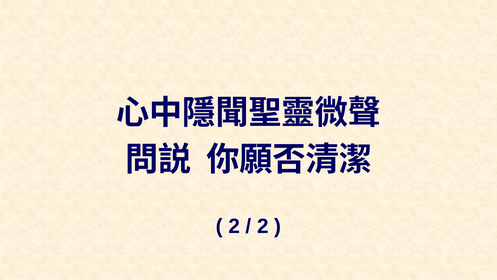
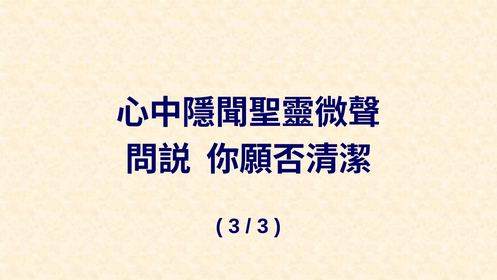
2 at (234, 226): 2 -> 3
2 at (263, 226): 2 -> 3
